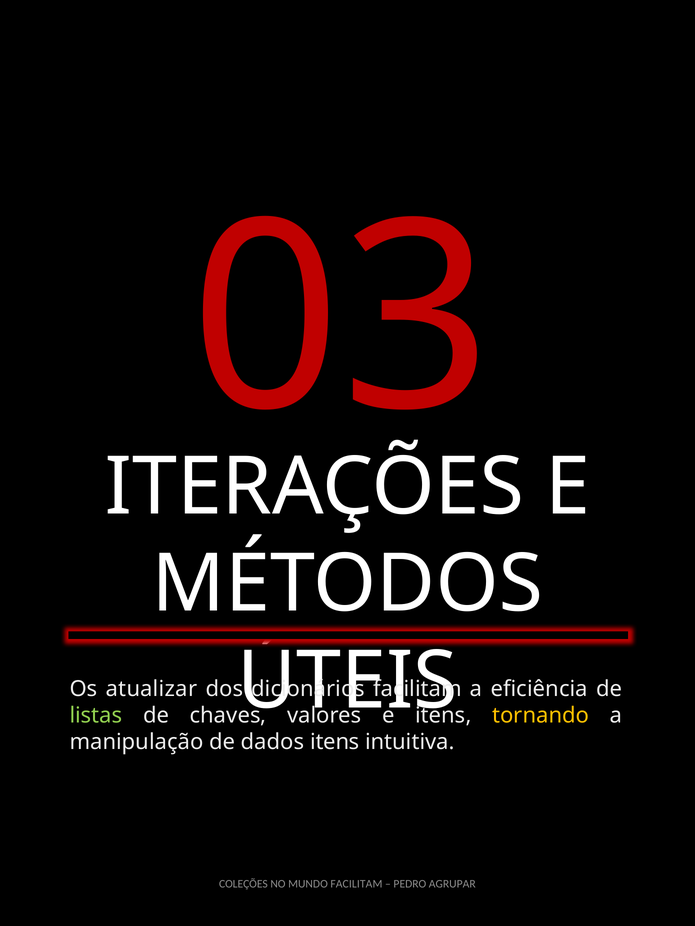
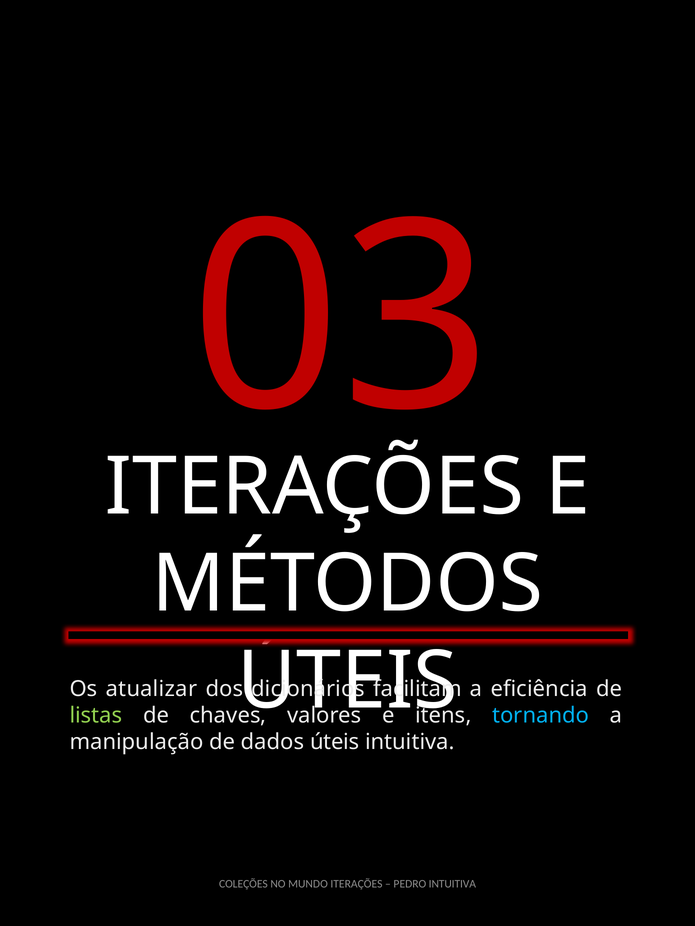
tornando colour: yellow -> light blue
dados itens: itens -> úteis
MUNDO FACILITAM: FACILITAM -> ITERAÇÕES
PEDRO AGRUPAR: AGRUPAR -> INTUITIVA
